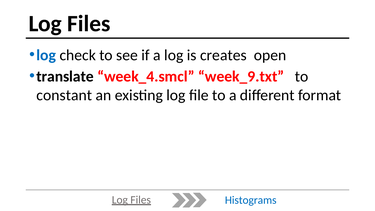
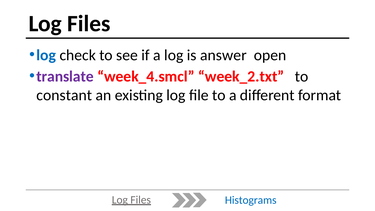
creates: creates -> answer
translate colour: black -> purple
week_9.txt: week_9.txt -> week_2.txt
